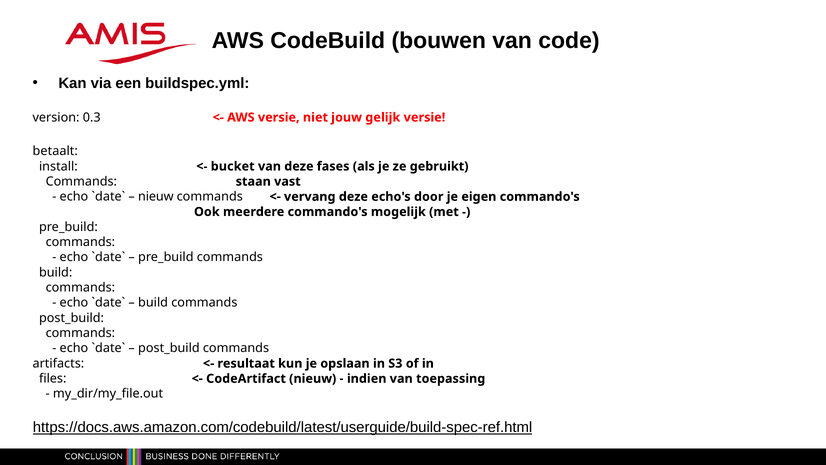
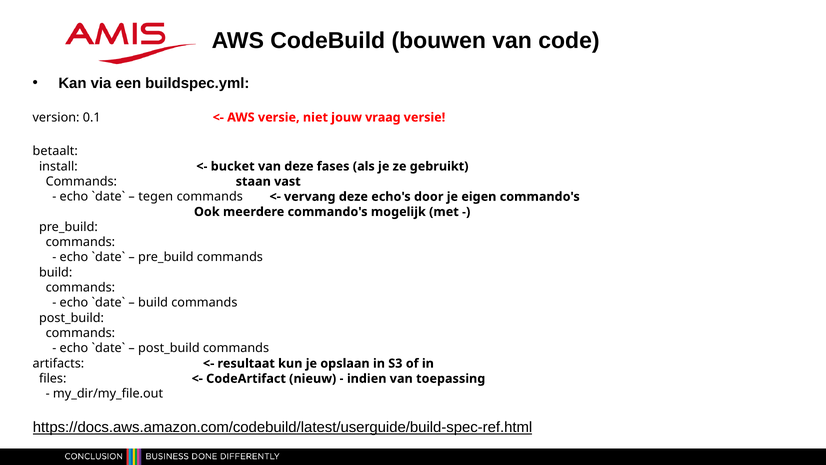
0.3: 0.3 -> 0.1
gelijk: gelijk -> vraag
nieuw at (156, 197): nieuw -> tegen
